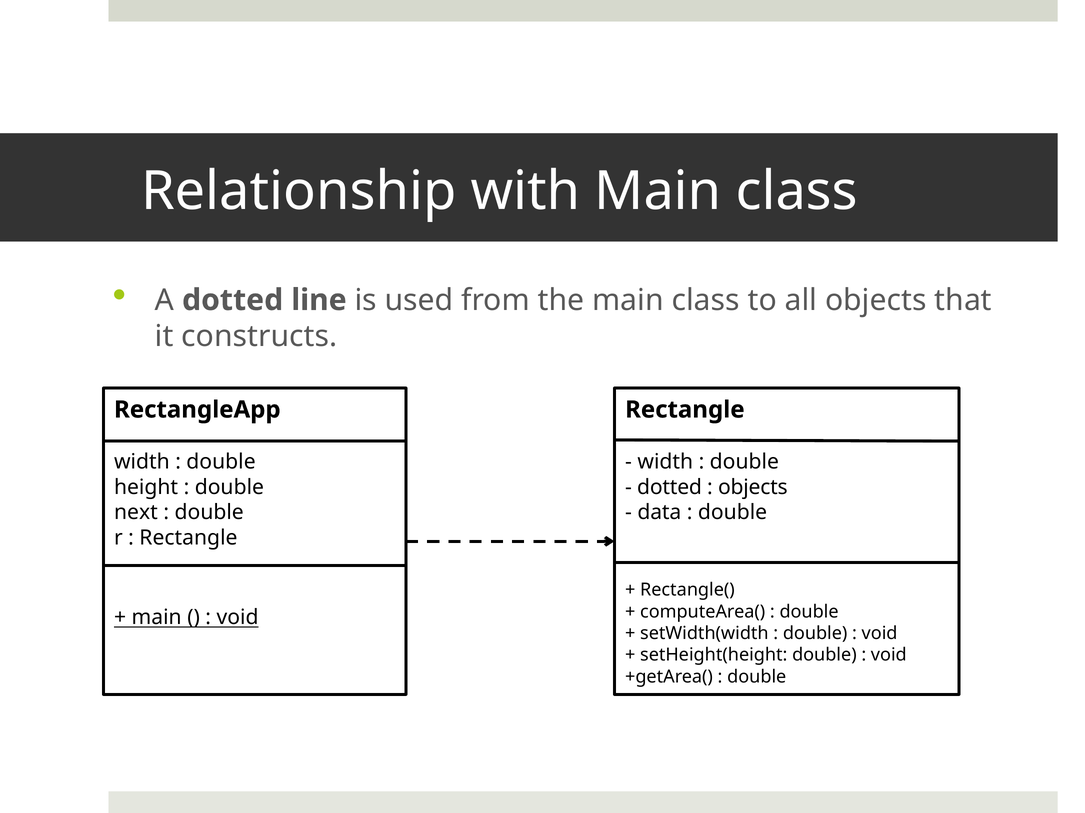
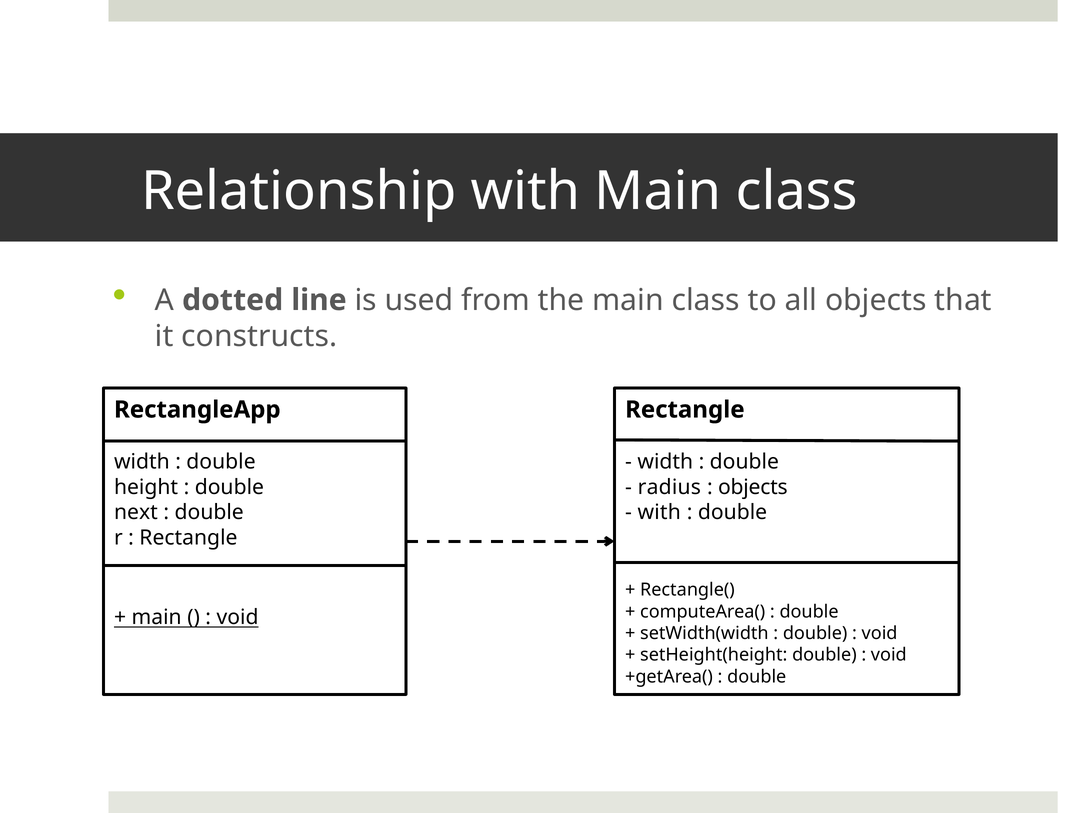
dotted at (670, 488): dotted -> radius
data at (659, 513): data -> with
